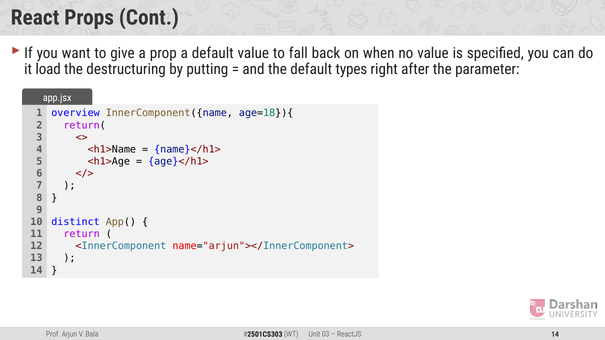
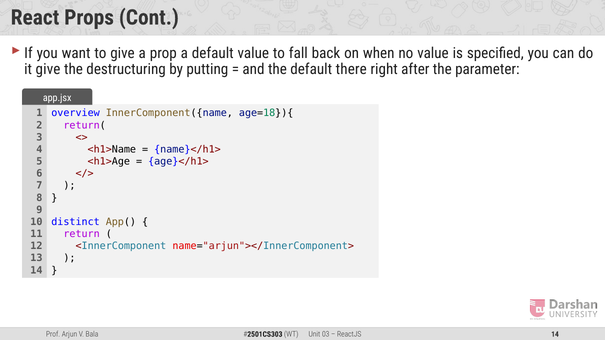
it load: load -> give
types: types -> there
